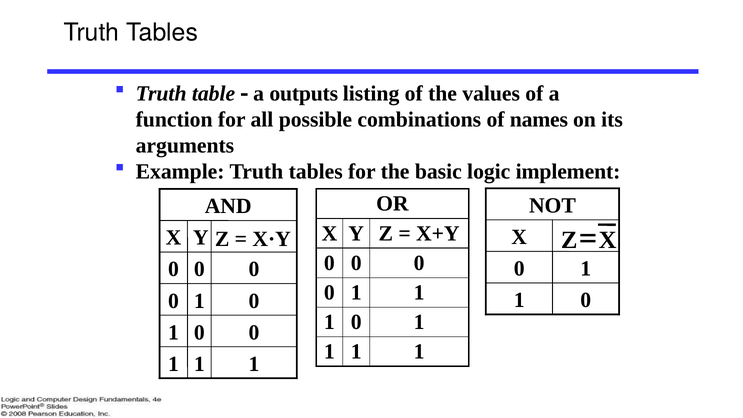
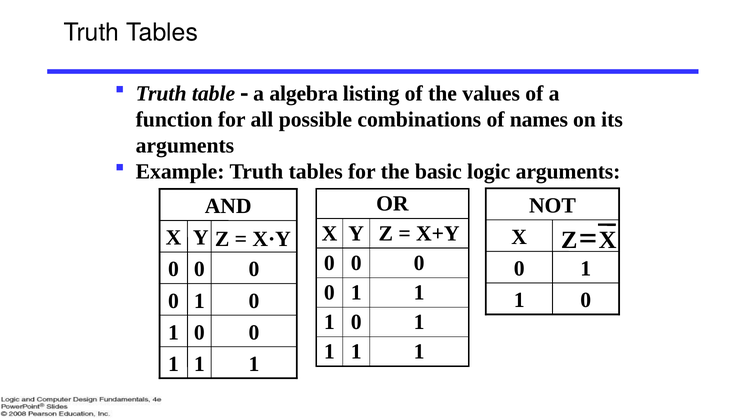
outputs: outputs -> algebra
logic implement: implement -> arguments
